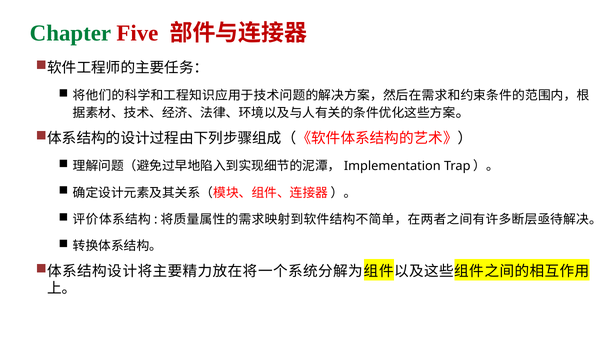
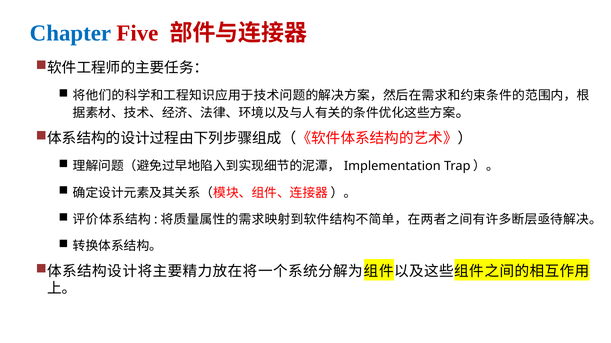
Chapter colour: green -> blue
